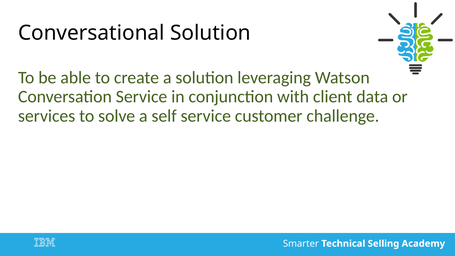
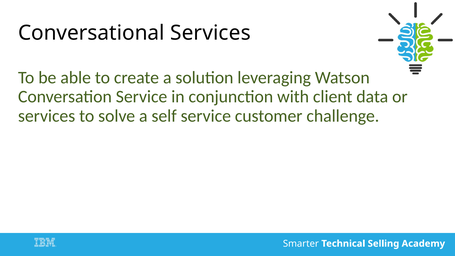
Conversational Solution: Solution -> Services
